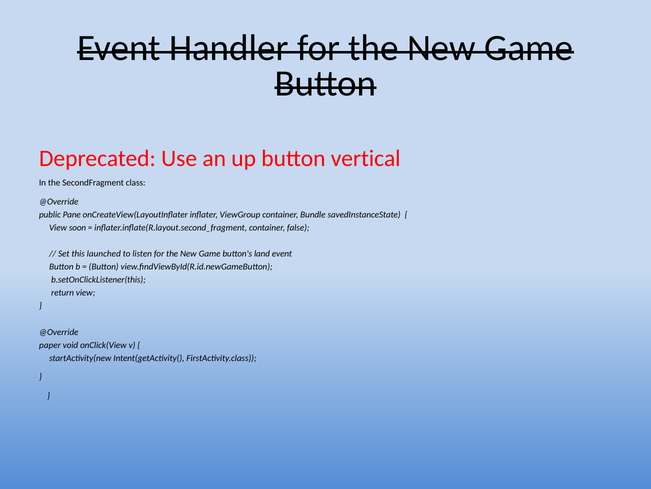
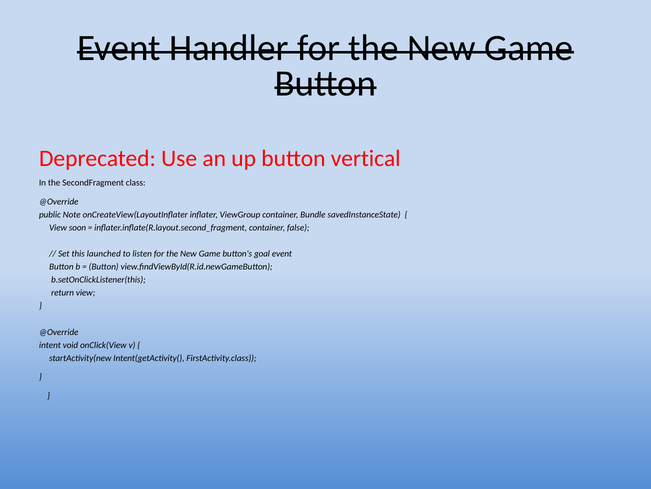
Pane: Pane -> Note
land: land -> goal
paper: paper -> intent
